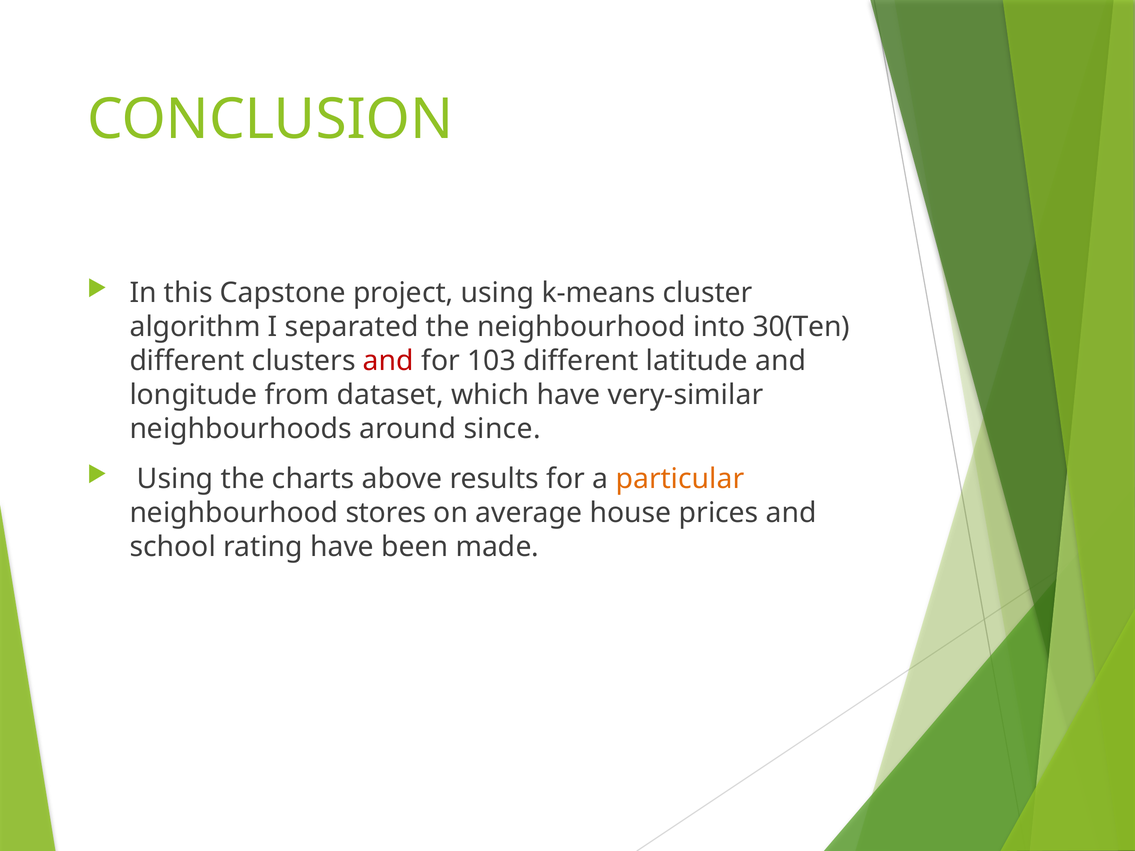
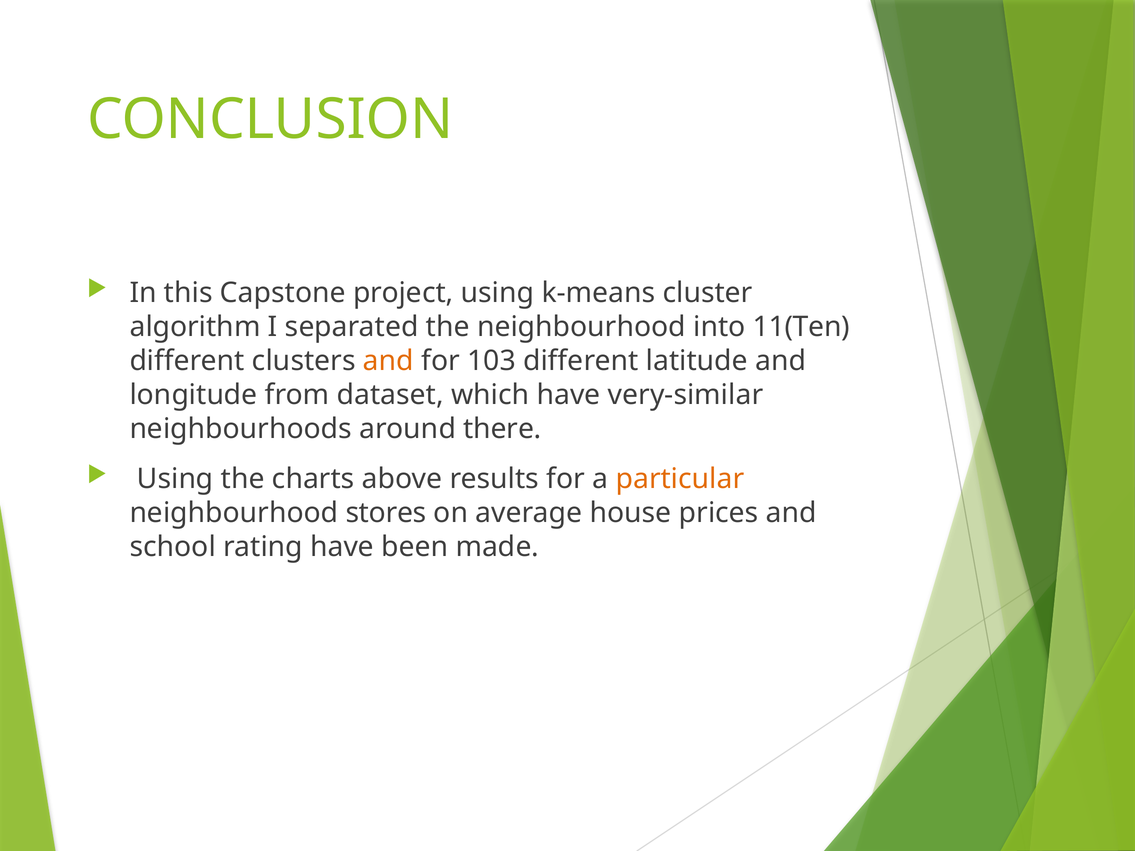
30(Ten: 30(Ten -> 11(Ten
and at (388, 361) colour: red -> orange
since: since -> there
